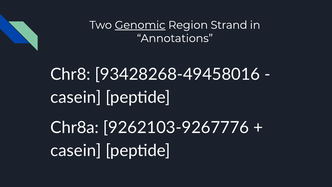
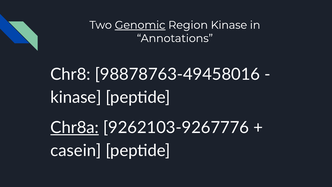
Region Strand: Strand -> Kinase
93428268-49458016: 93428268-49458016 -> 98878763-49458016
casein at (76, 97): casein -> kinase
Chr8a underline: none -> present
